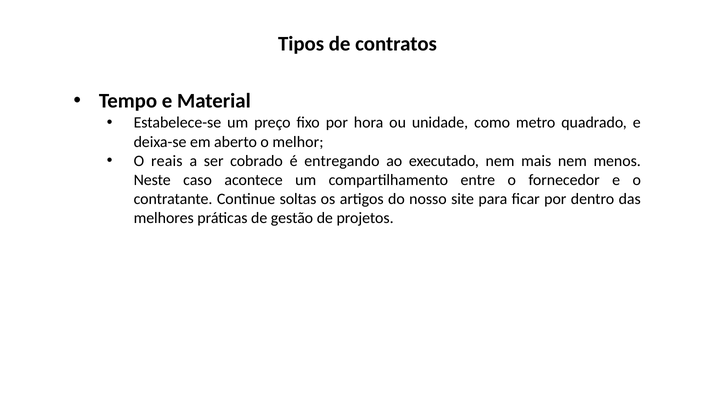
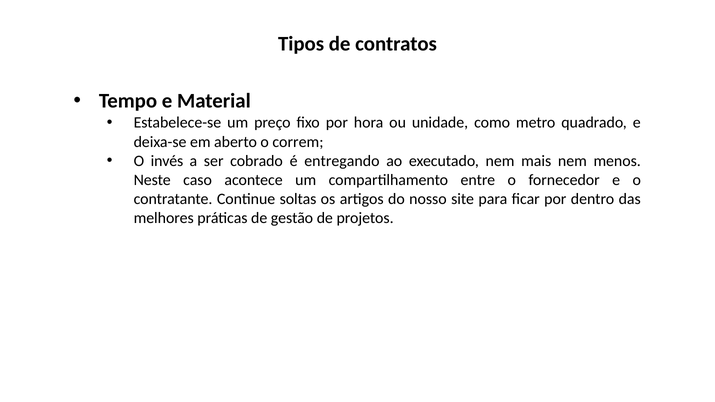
melhor: melhor -> correm
reais: reais -> invés
